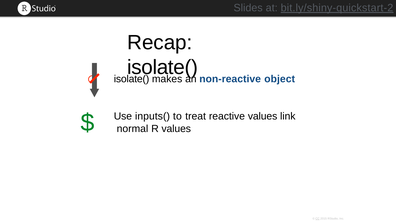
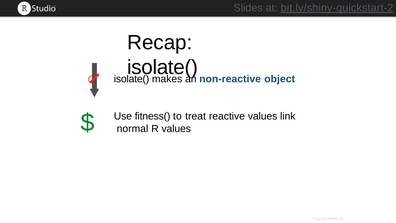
inputs(: inputs( -> fitness(
